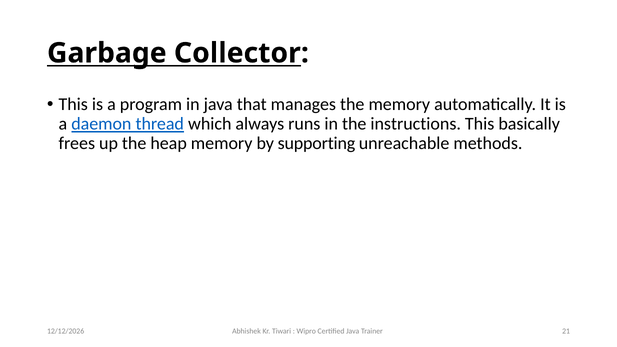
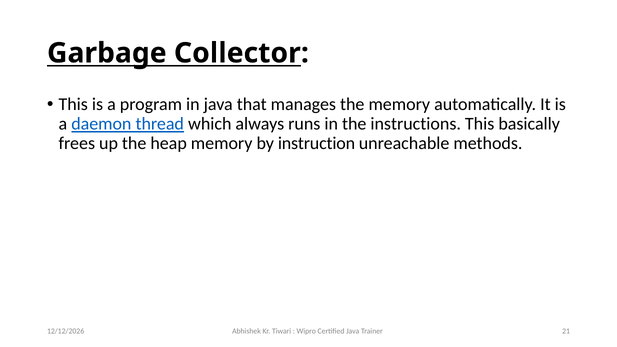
supporting: supporting -> instruction
